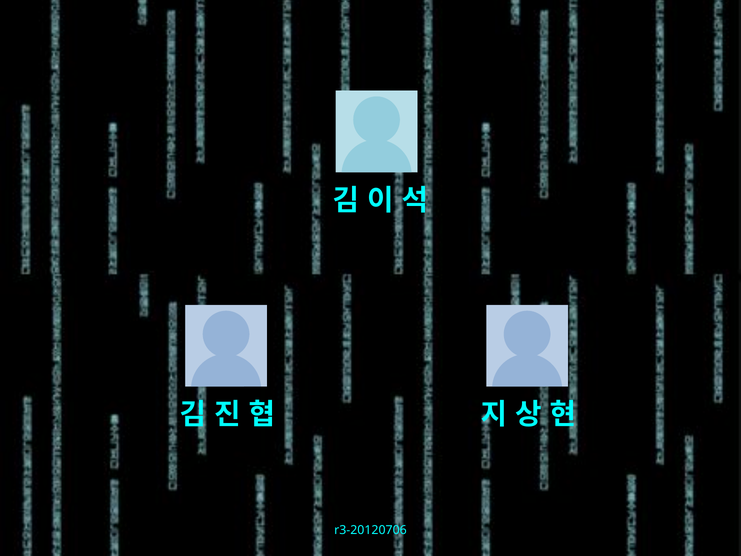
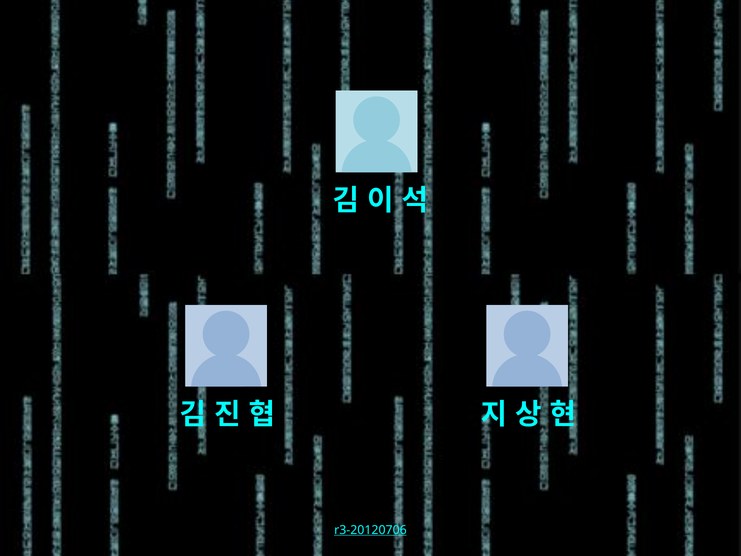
r3-20120706 underline: none -> present
